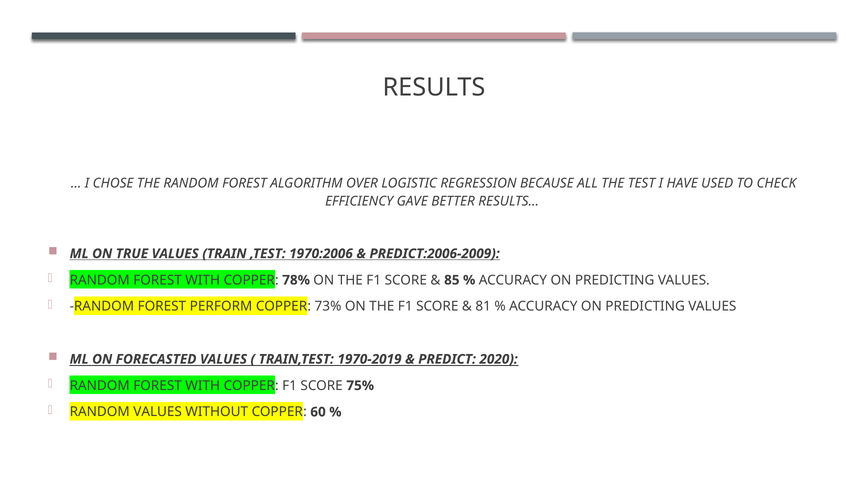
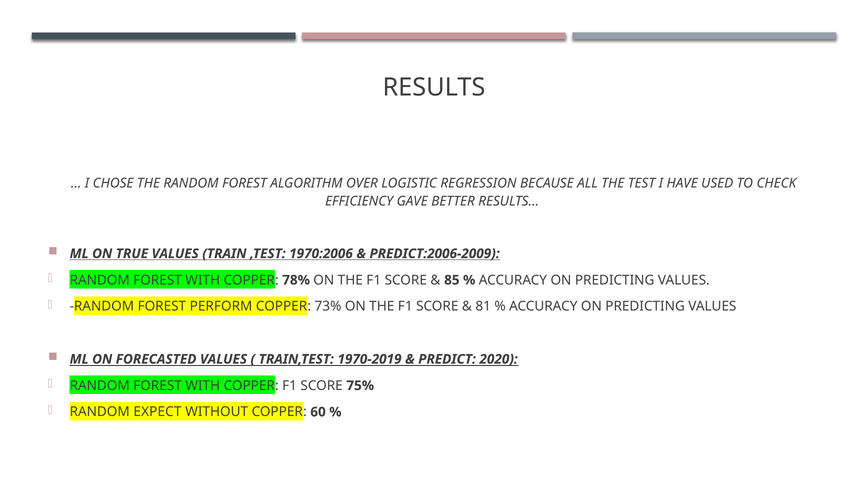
RANDOM VALUES: VALUES -> EXPECT
